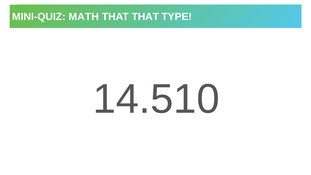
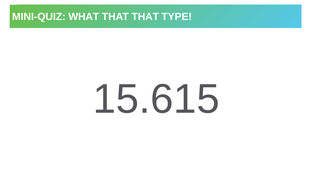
MATH: MATH -> WHAT
14.510: 14.510 -> 15.615
